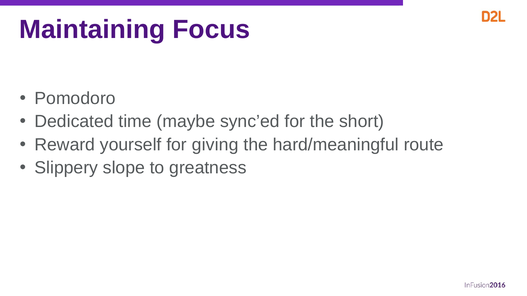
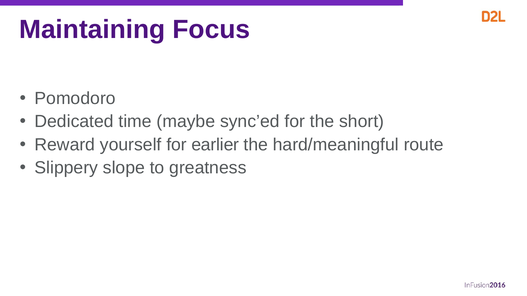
giving: giving -> earlier
